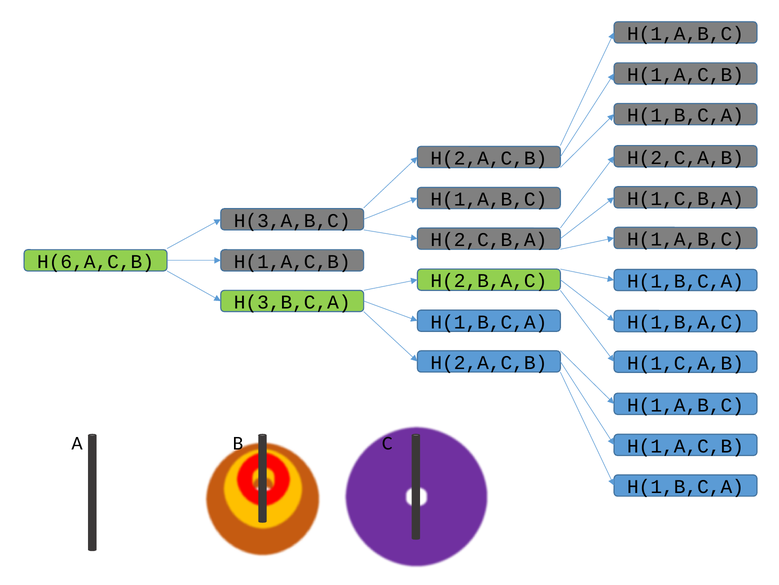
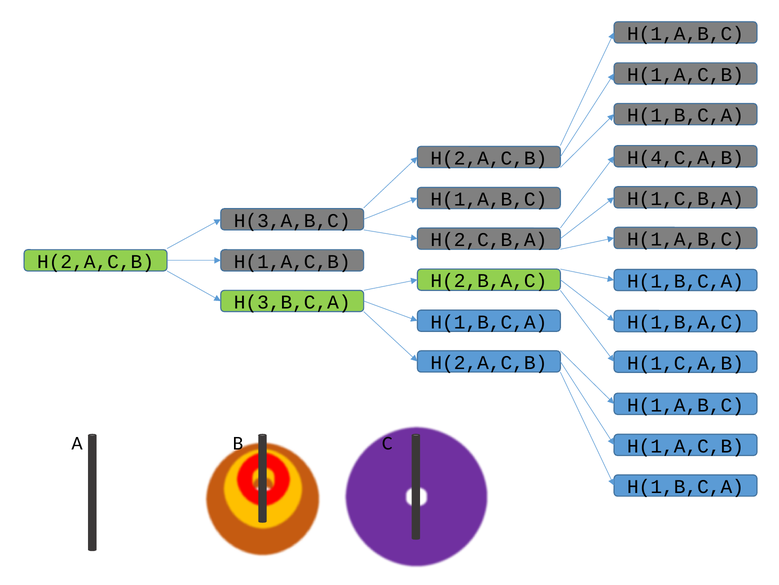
H(2,C,A,B: H(2,C,A,B -> H(4,C,A,B
H(6,A,C,B at (96, 261): H(6,A,C,B -> H(2,A,C,B
